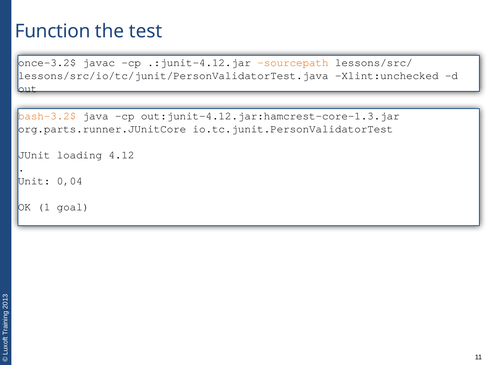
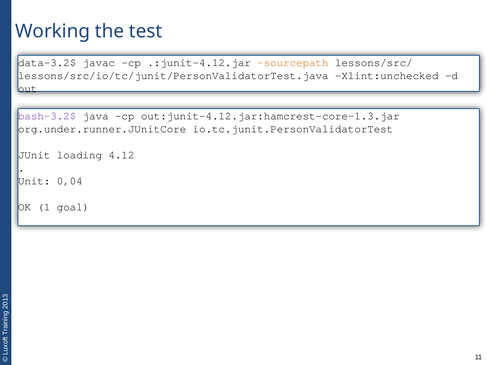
Function: Function -> Working
once-3.2$: once-3.2$ -> data-3.2$
bash-3.2$ colour: orange -> purple
org.parts.runner.JUnitCore: org.parts.runner.JUnitCore -> org.under.runner.JUnitCore
